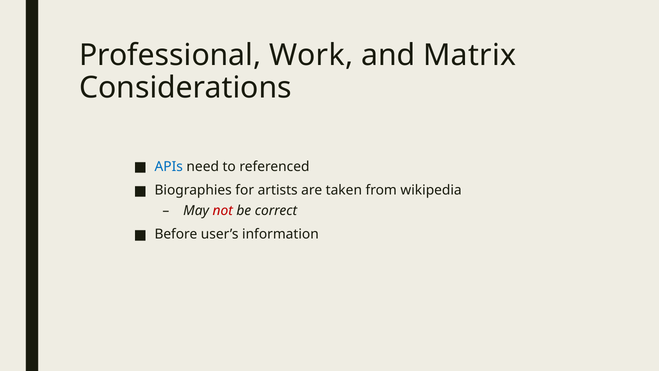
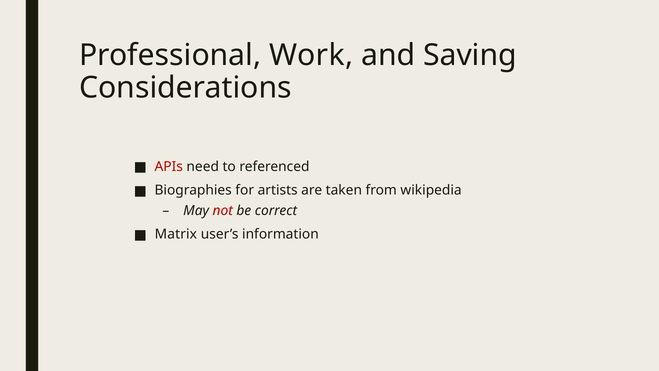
Matrix: Matrix -> Saving
APIs colour: blue -> red
Before: Before -> Matrix
